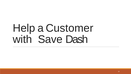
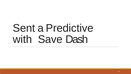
Help: Help -> Sent
Customer: Customer -> Predictive
